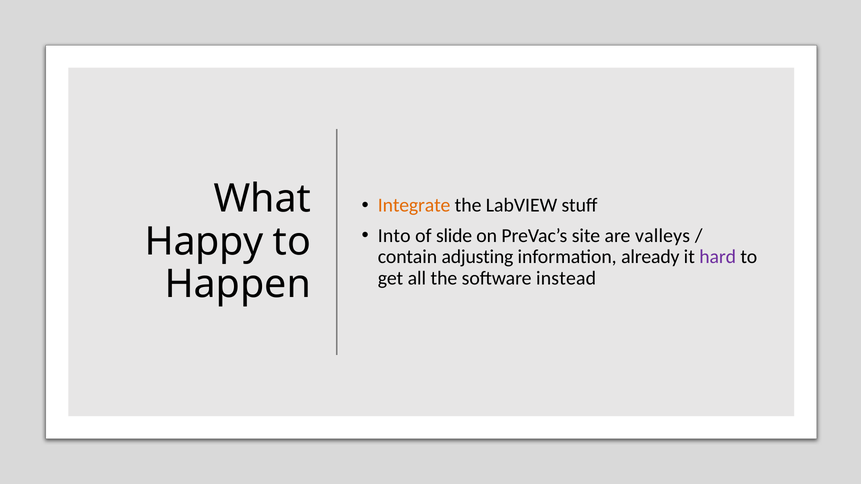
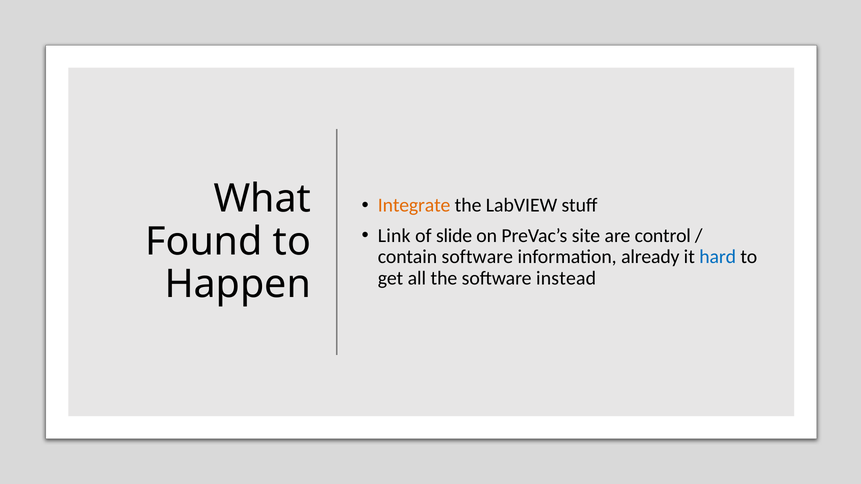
Into: Into -> Link
valleys: valleys -> control
Happy: Happy -> Found
contain adjusting: adjusting -> software
hard colour: purple -> blue
